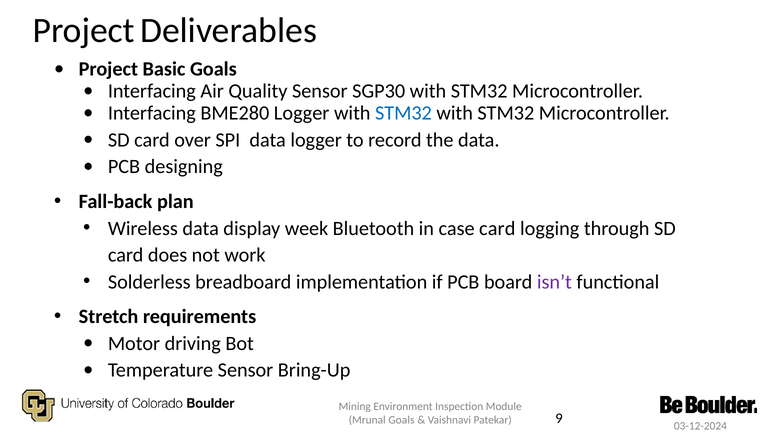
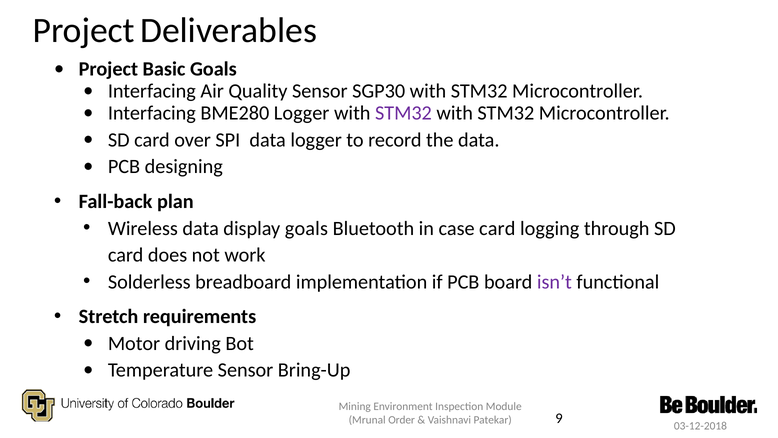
STM32 at (403, 113) colour: blue -> purple
display week: week -> goals
Mrunal Goals: Goals -> Order
03-12-2024: 03-12-2024 -> 03-12-2018
